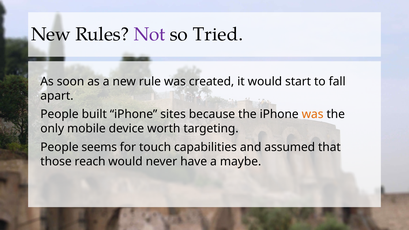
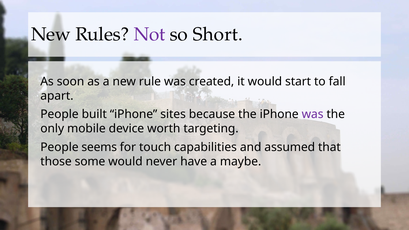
Tried: Tried -> Short
was at (313, 114) colour: orange -> purple
reach: reach -> some
